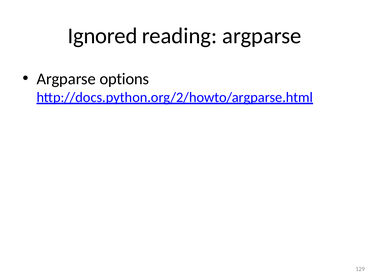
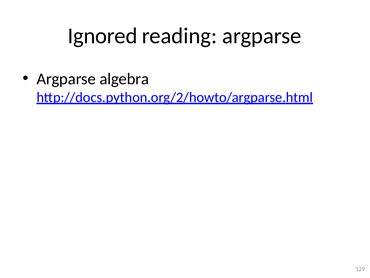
options: options -> algebra
